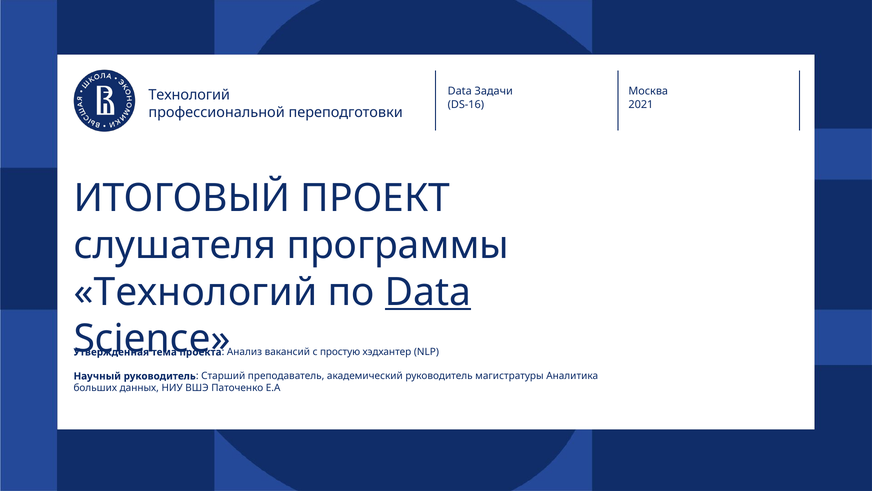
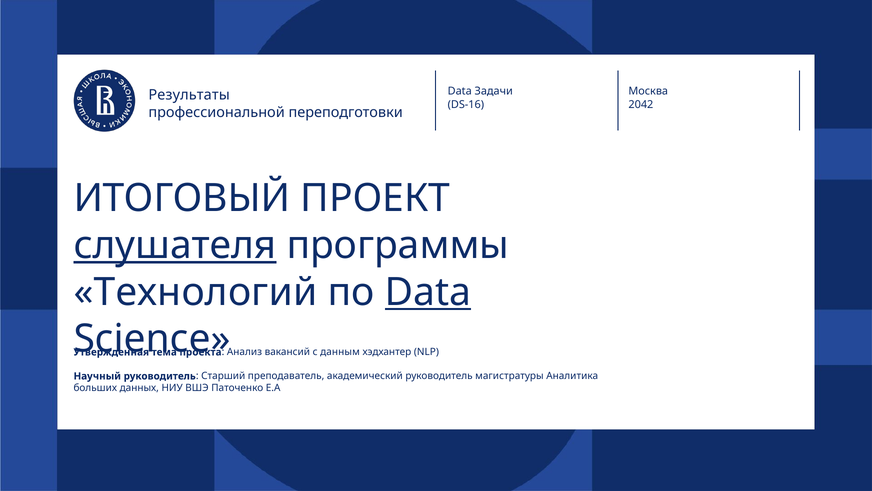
Технологий at (189, 95): Технологий -> Результаты
2021: 2021 -> 2042
слушателя underline: none -> present
простую: простую -> данным
